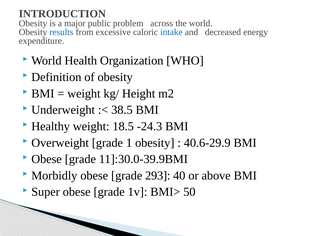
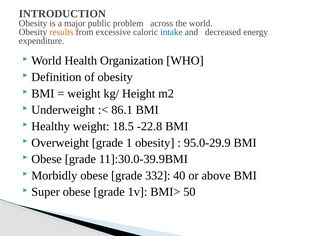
results colour: blue -> orange
38.5: 38.5 -> 86.1
-24.3: -24.3 -> -22.8
40.6-29.9: 40.6-29.9 -> 95.0-29.9
293: 293 -> 332
